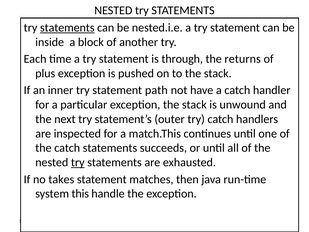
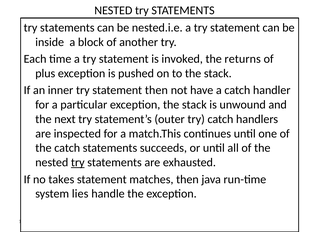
statements at (67, 28) underline: present -> none
through: through -> invoked
statement path: path -> then
this: this -> lies
